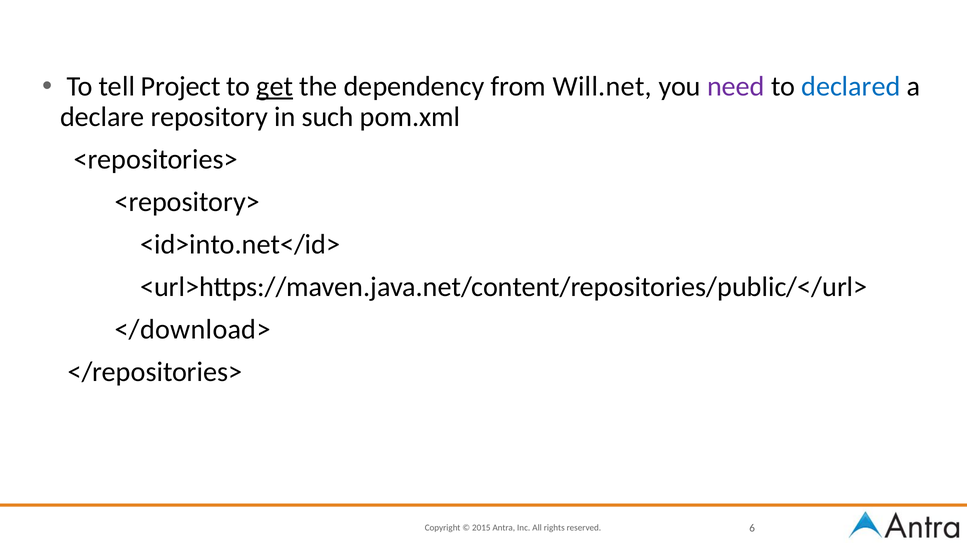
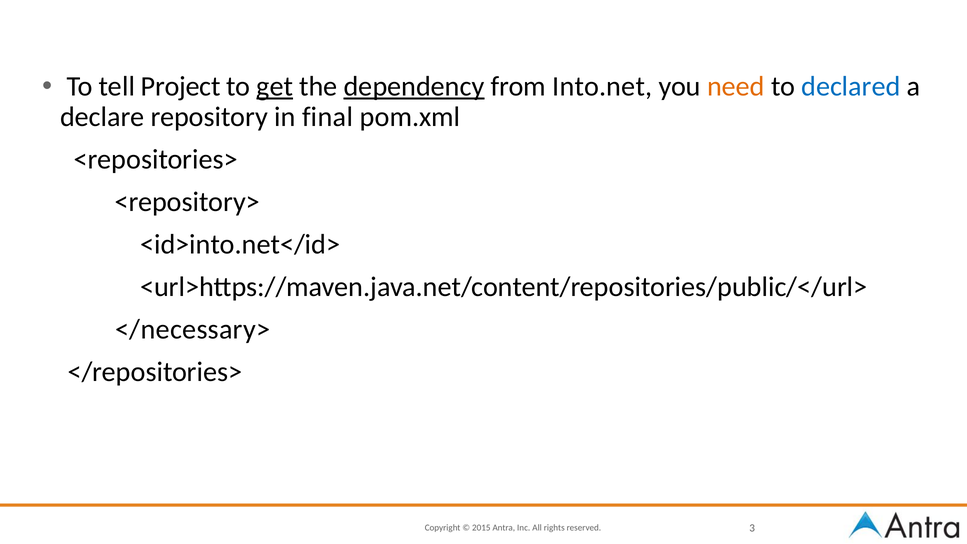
dependency underline: none -> present
Will.net: Will.net -> Into.net
need colour: purple -> orange
such: such -> final
</download>: </download> -> </necessary>
6: 6 -> 3
